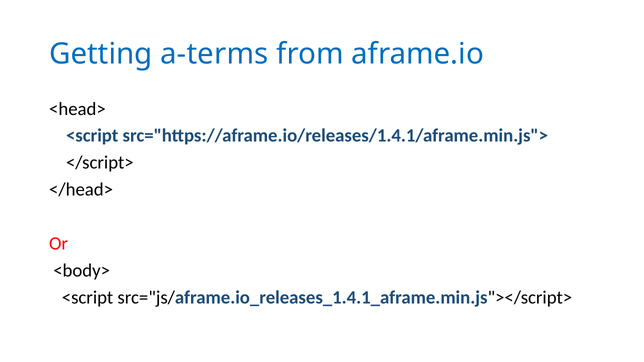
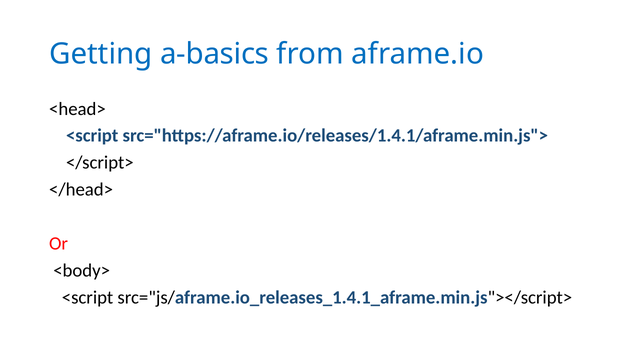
a-terms: a-terms -> a-basics
